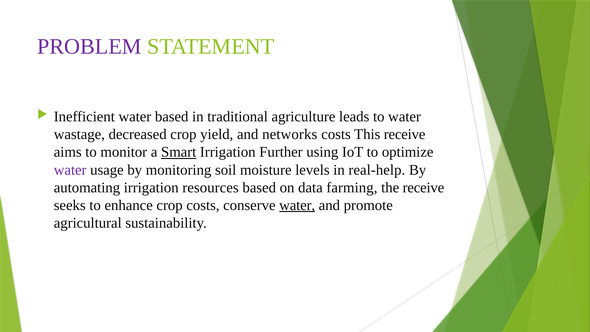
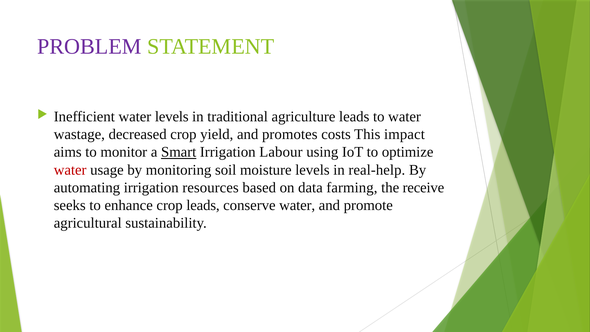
water based: based -> levels
networks: networks -> promotes
This receive: receive -> impact
Further: Further -> Labour
water at (70, 170) colour: purple -> red
crop costs: costs -> leads
water at (297, 205) underline: present -> none
